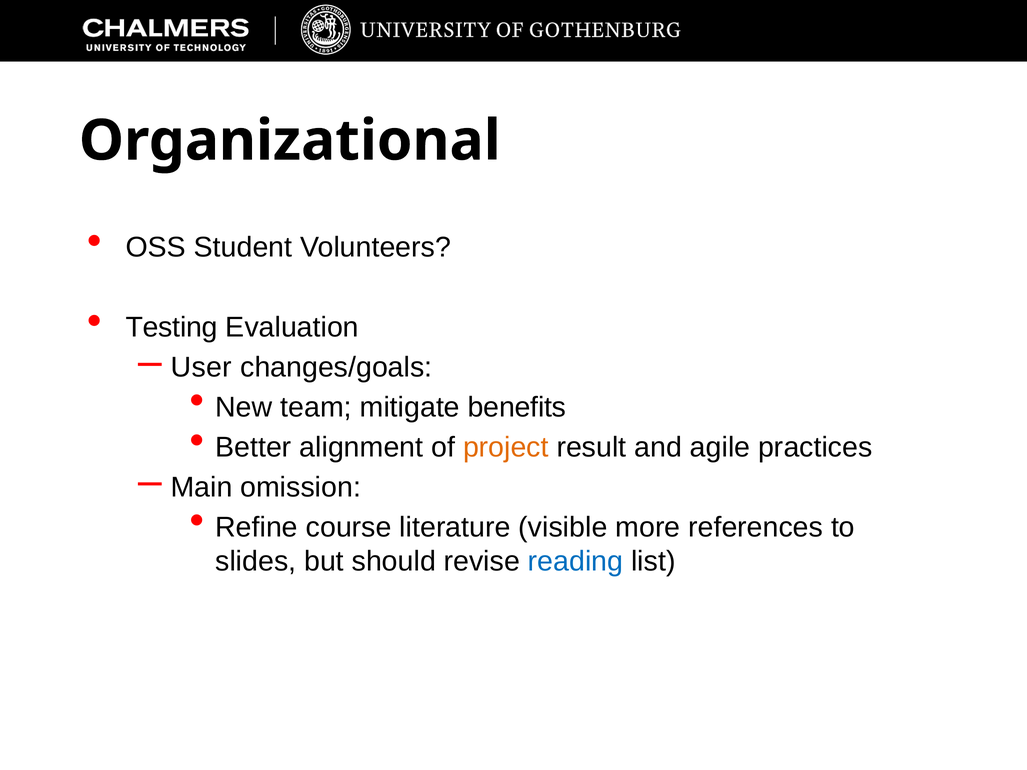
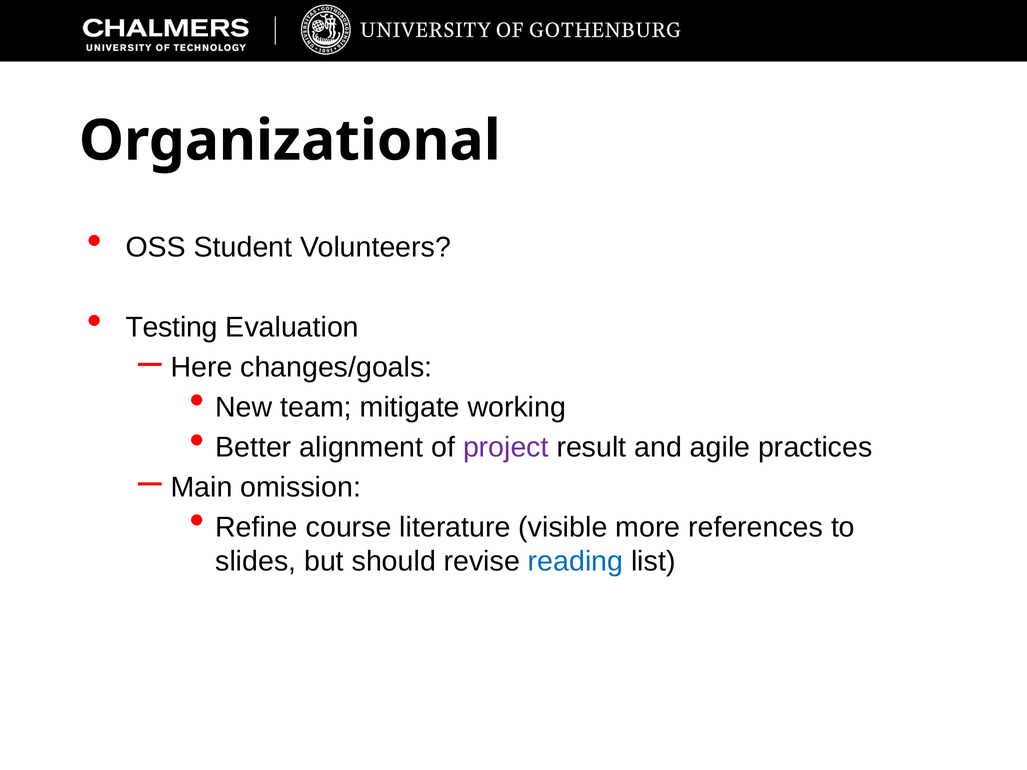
User: User -> Here
benefits: benefits -> working
project colour: orange -> purple
